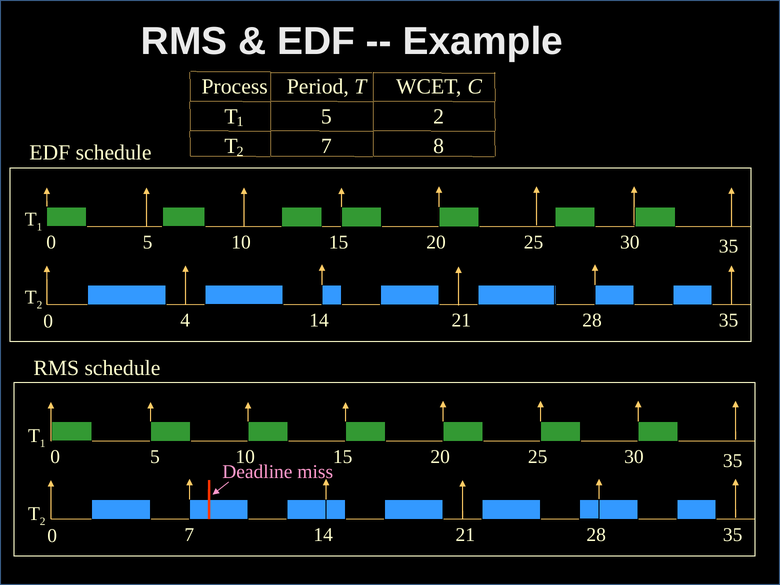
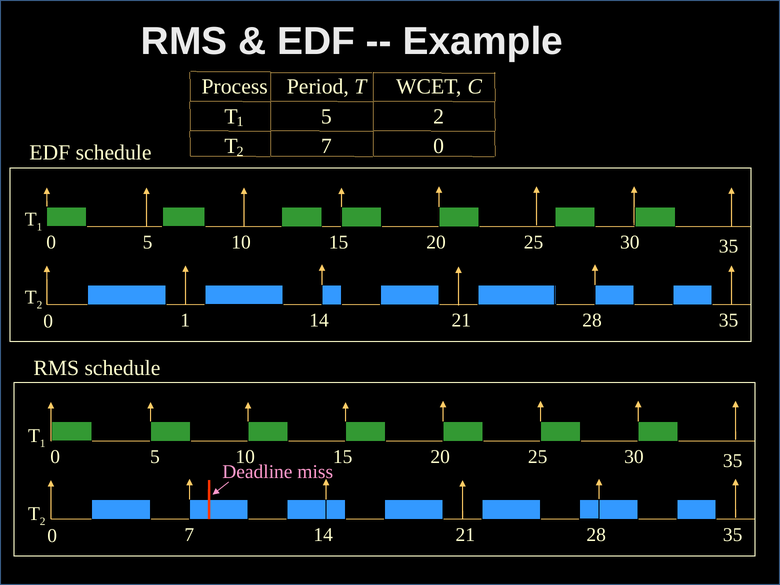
7 8: 8 -> 0
0 4: 4 -> 1
